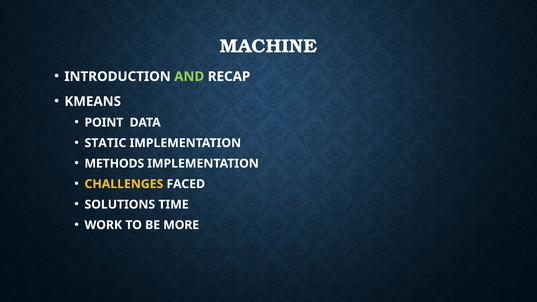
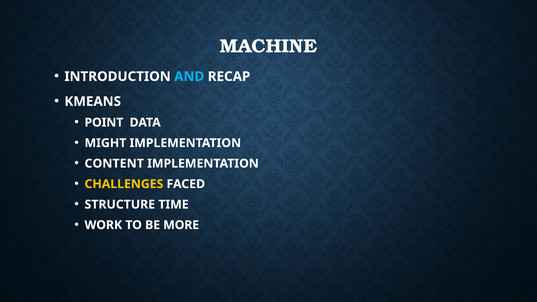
AND colour: light green -> light blue
STATIC: STATIC -> MIGHT
METHODS: METHODS -> CONTENT
SOLUTIONS: SOLUTIONS -> STRUCTURE
